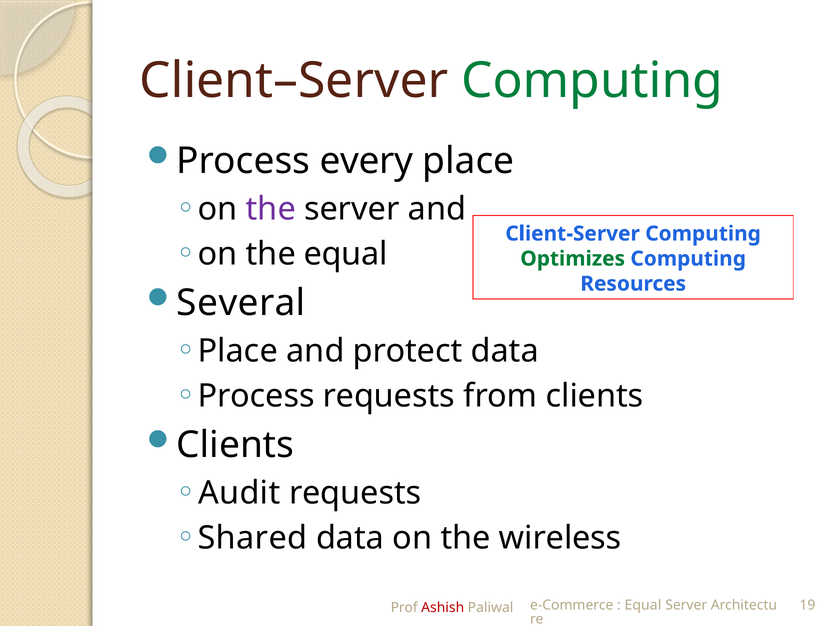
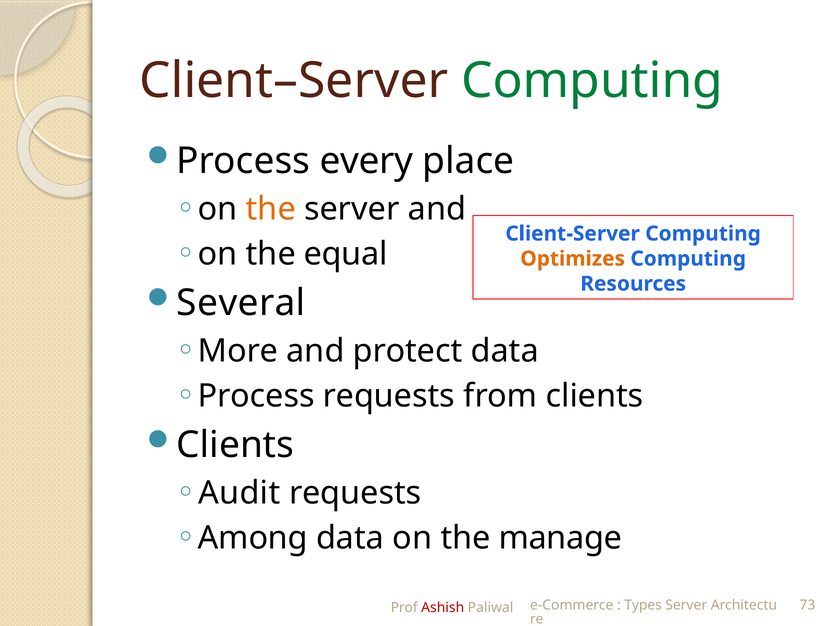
the at (271, 209) colour: purple -> orange
Optimizes colour: green -> orange
Place at (238, 351): Place -> More
Shared: Shared -> Among
wireless: wireless -> manage
Equal at (643, 606): Equal -> Types
19: 19 -> 73
